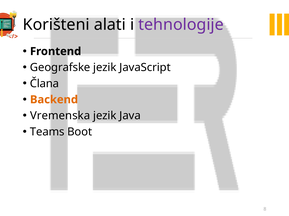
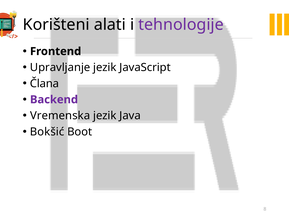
Geografske: Geografske -> Upravljanje
Backend colour: orange -> purple
Teams: Teams -> Bokšić
